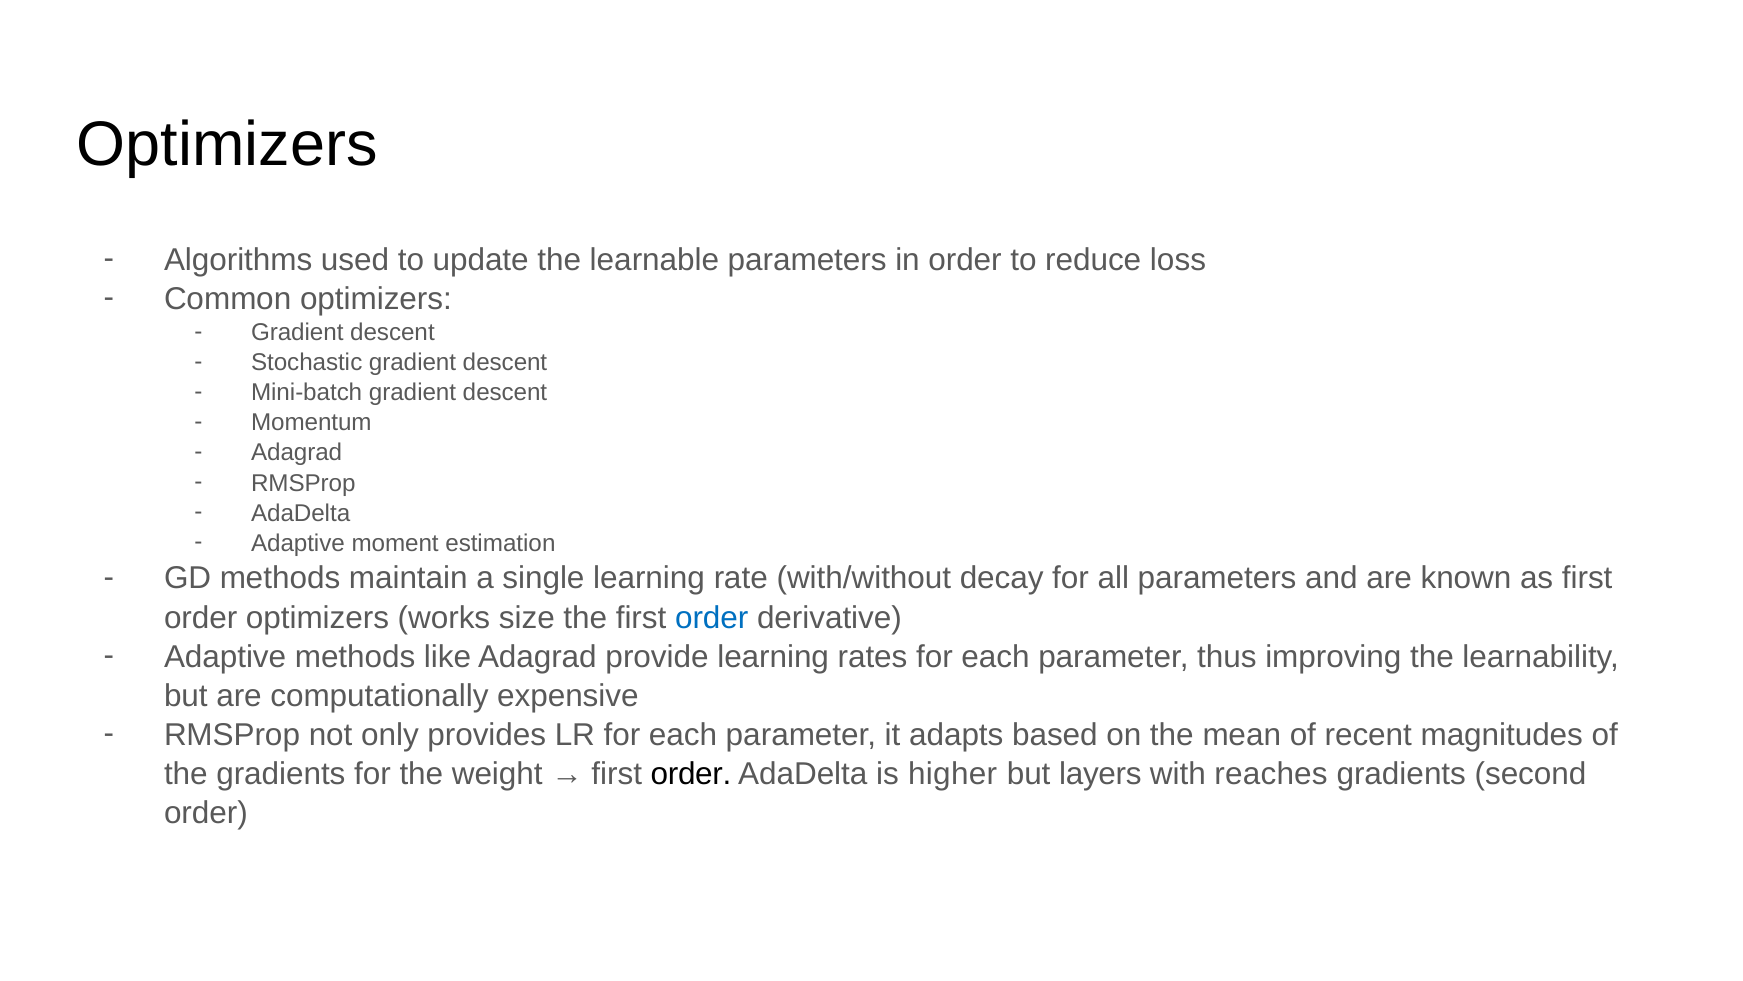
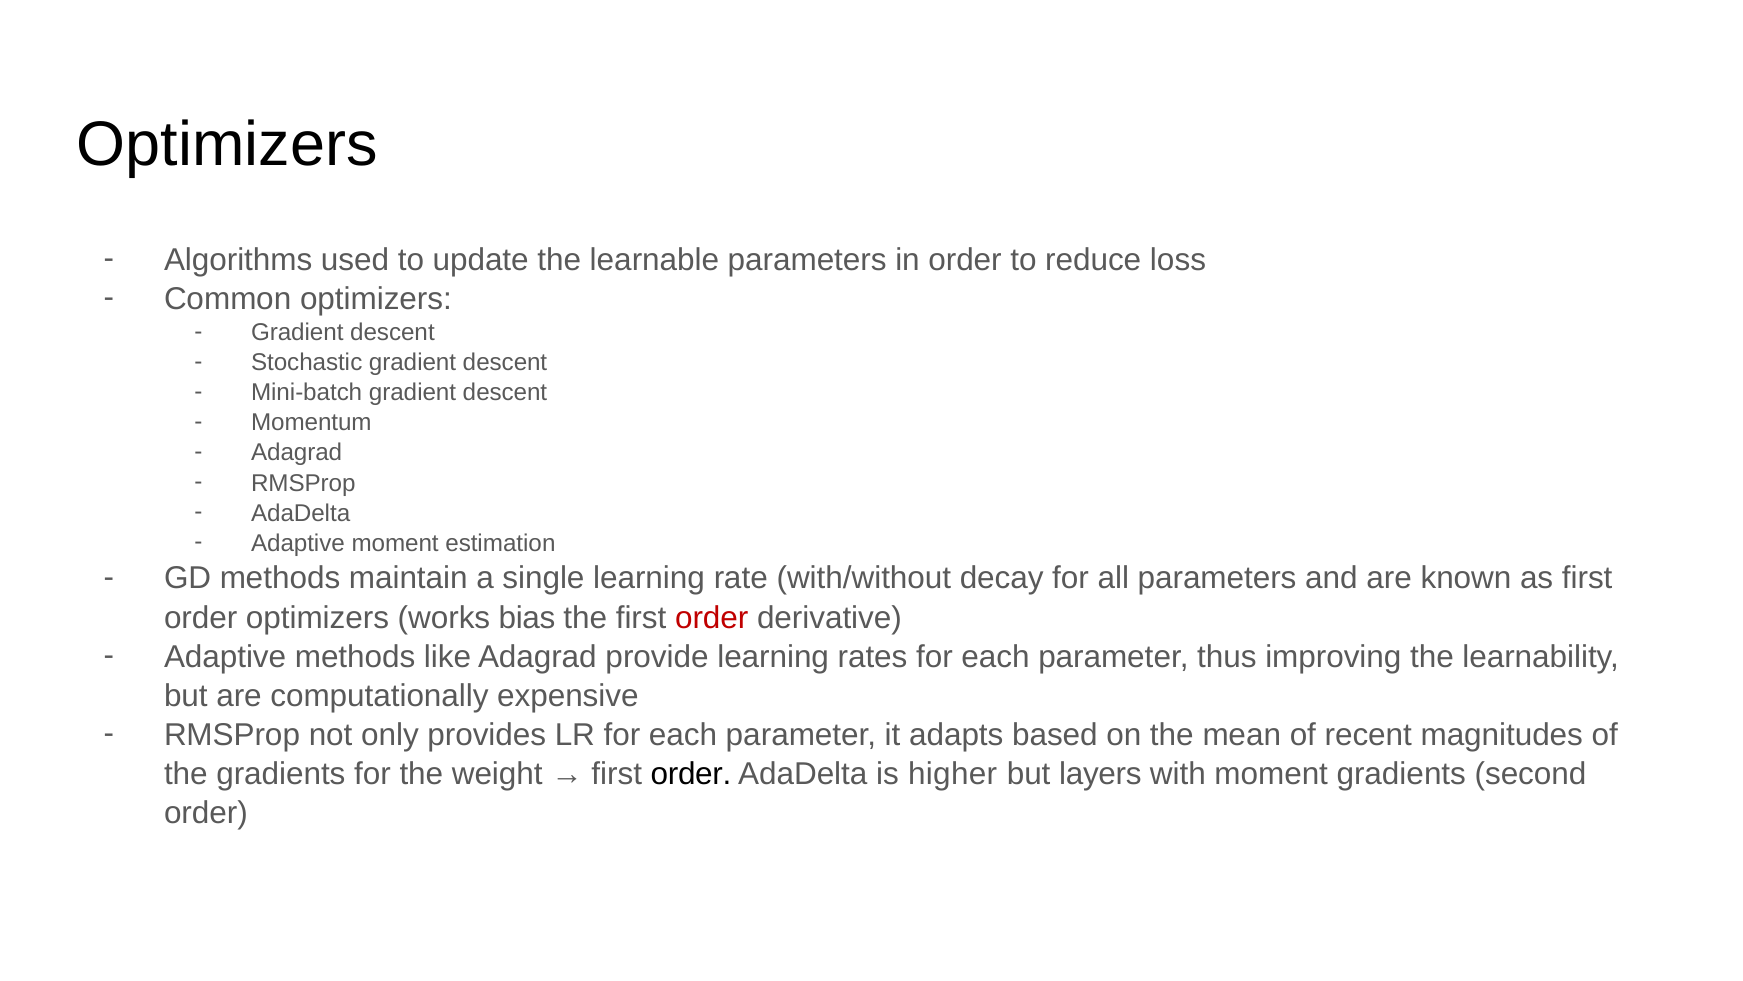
size: size -> bias
order at (712, 617) colour: blue -> red
with reaches: reaches -> moment
